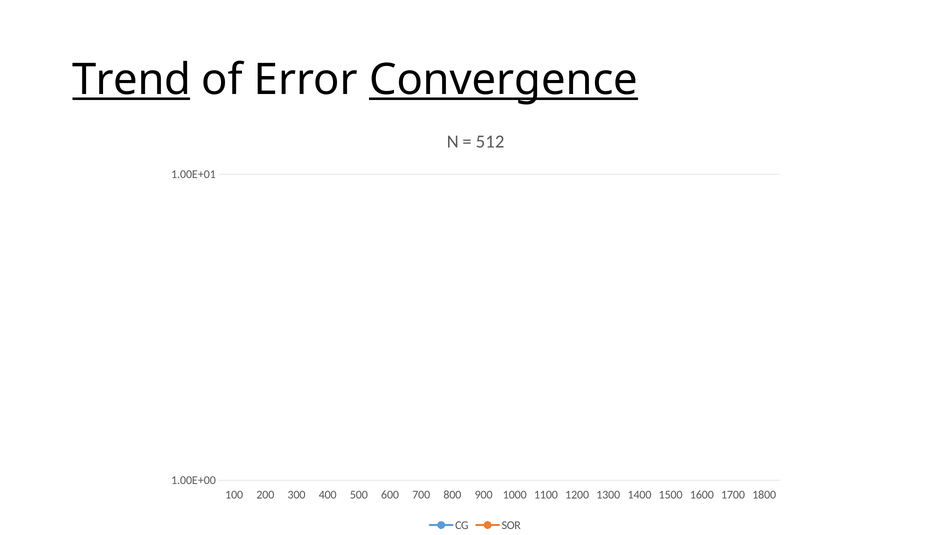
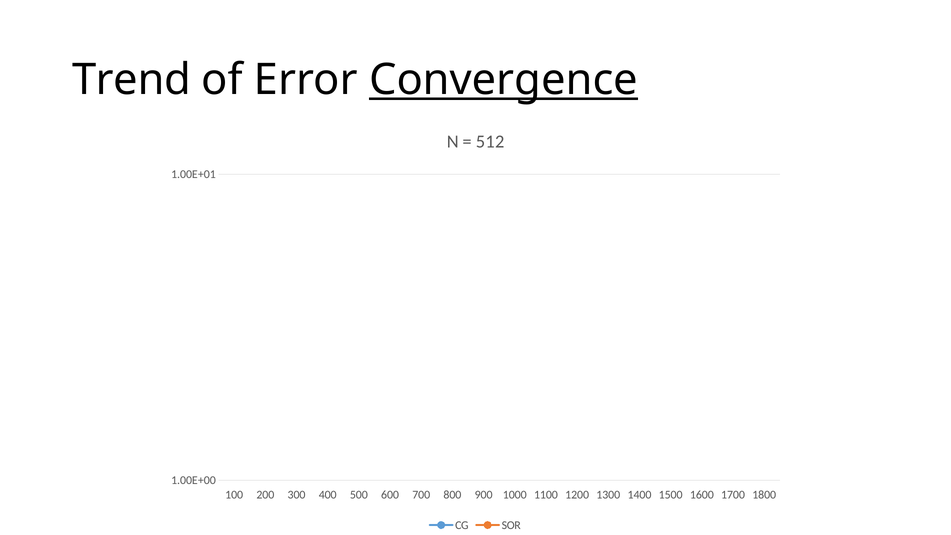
Trend underline: present -> none
